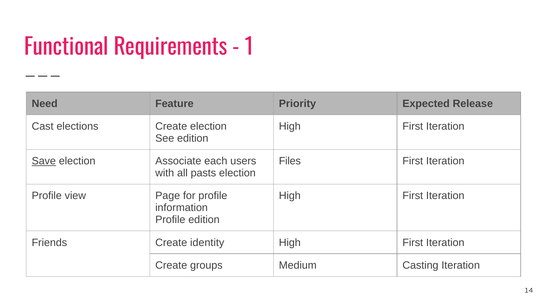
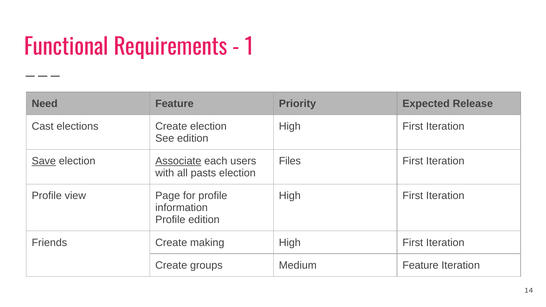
Associate underline: none -> present
identity: identity -> making
Medium Casting: Casting -> Feature
